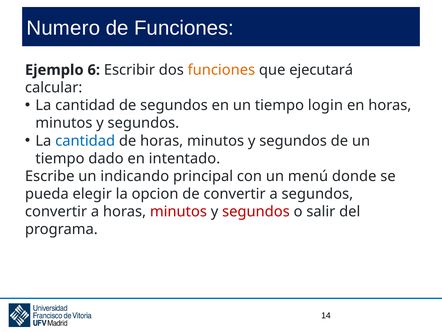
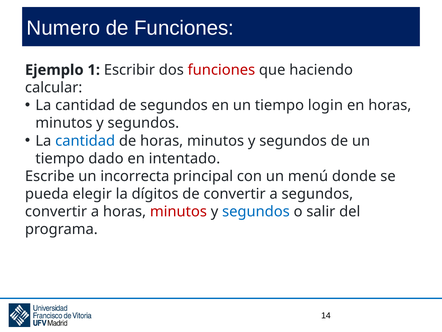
6: 6 -> 1
funciones at (221, 70) colour: orange -> red
ejecutará: ejecutará -> haciendo
indicando: indicando -> incorrecta
opcion: opcion -> dígitos
segundos at (256, 211) colour: red -> blue
